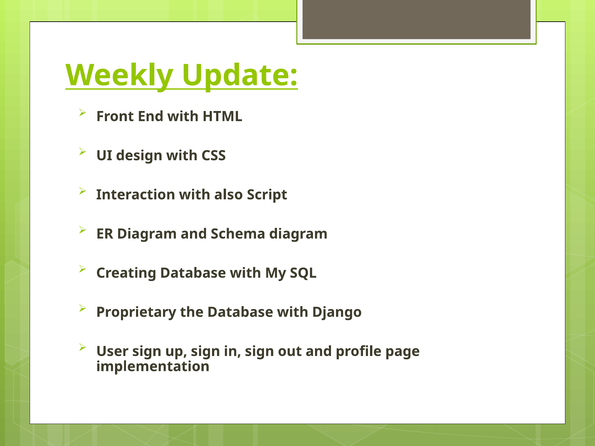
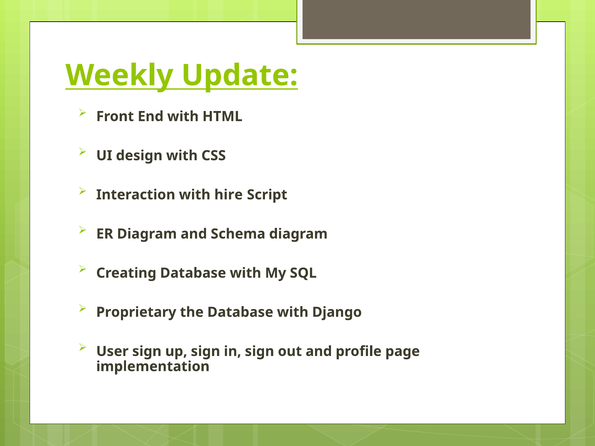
also: also -> hire
